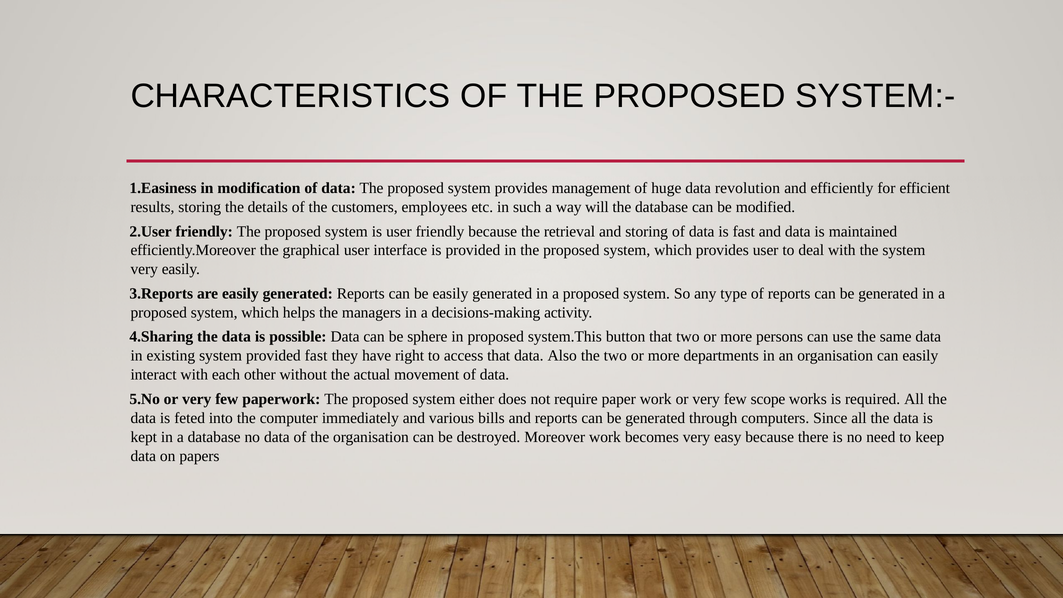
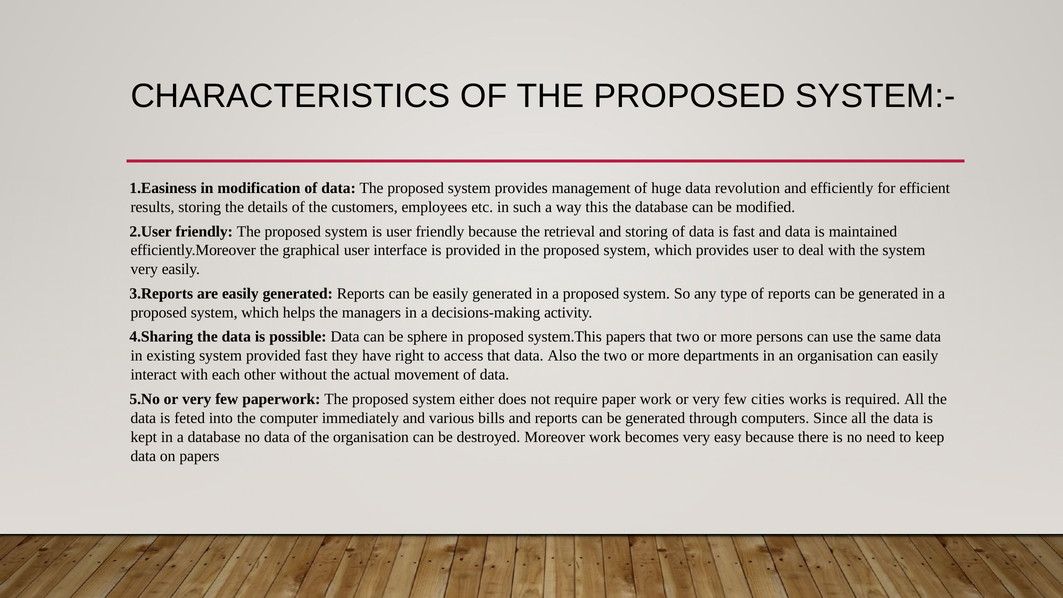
will: will -> this
system.This button: button -> papers
scope: scope -> cities
